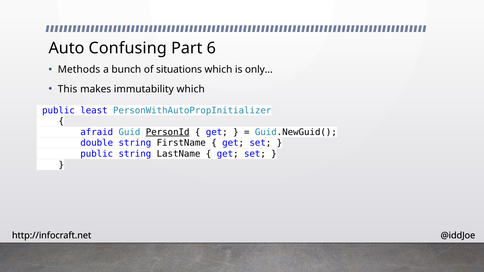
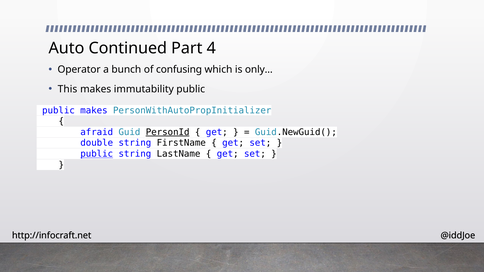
Confusing: Confusing -> Continued
6: 6 -> 4
Methods: Methods -> Operator
situations: situations -> confusing
immutability which: which -> public
public least: least -> makes
public at (97, 154) underline: none -> present
